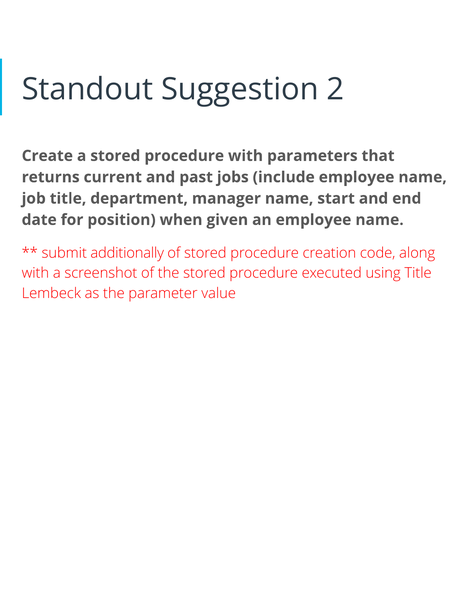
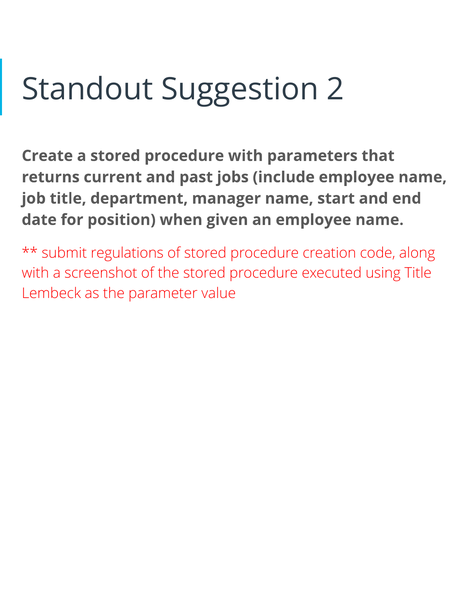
additionally: additionally -> regulations
